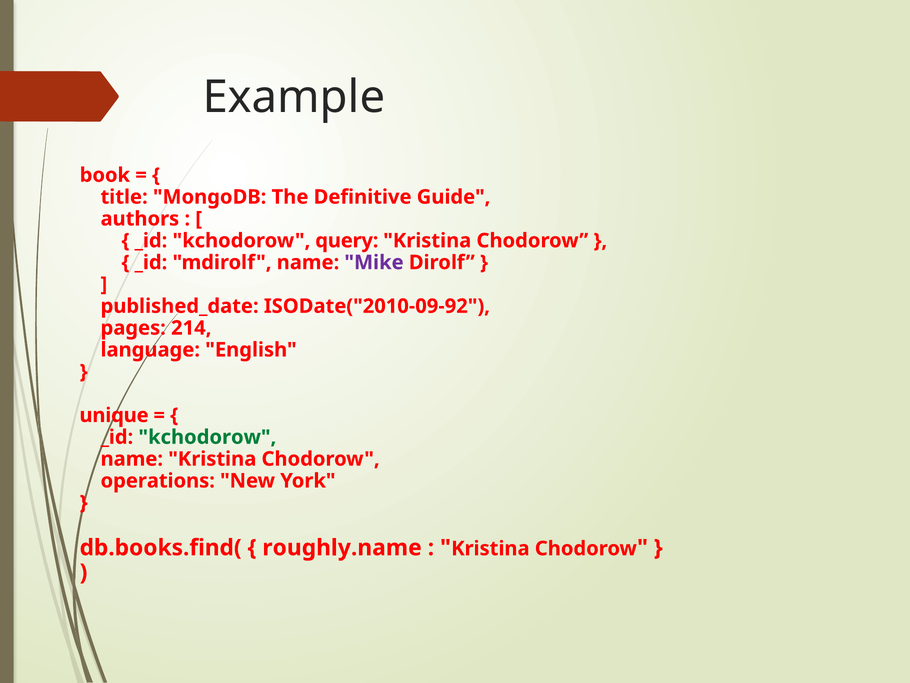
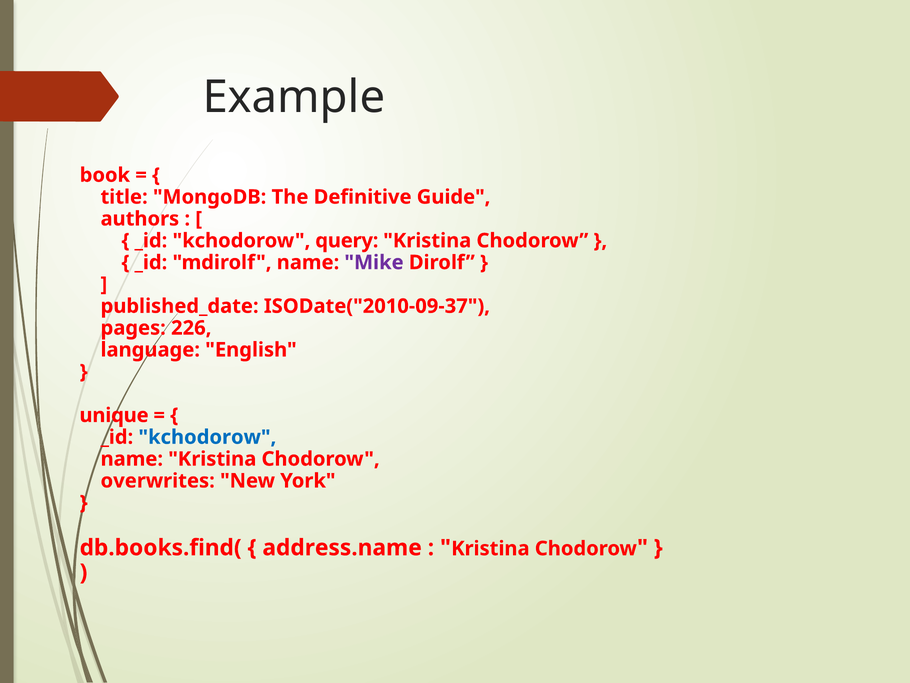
ISODate("2010-09-92: ISODate("2010-09-92 -> ISODate("2010-09-37
214: 214 -> 226
kchodorow at (207, 437) colour: green -> blue
operations: operations -> overwrites
roughly.name: roughly.name -> address.name
